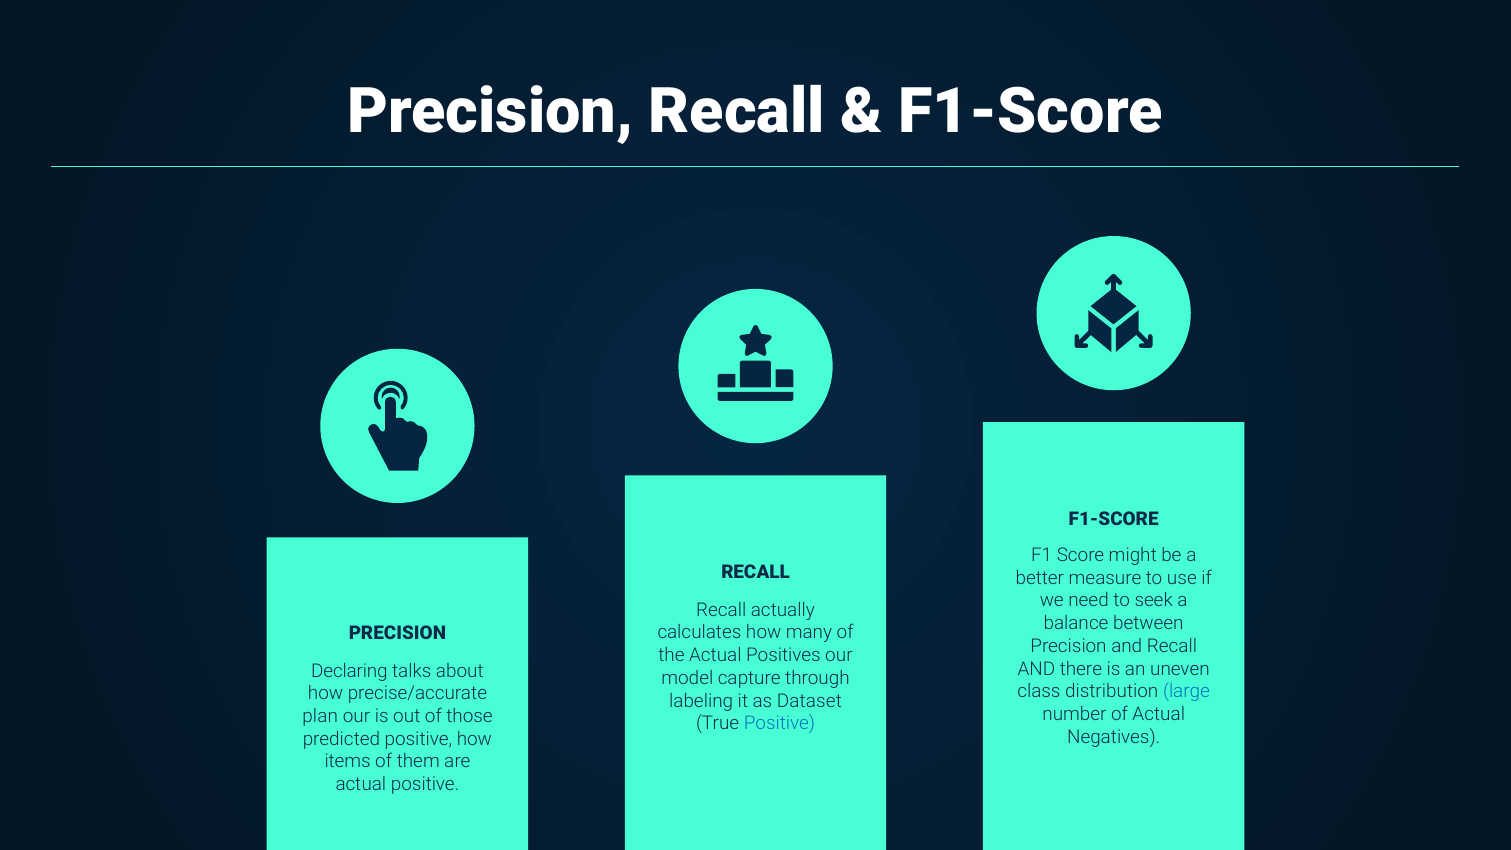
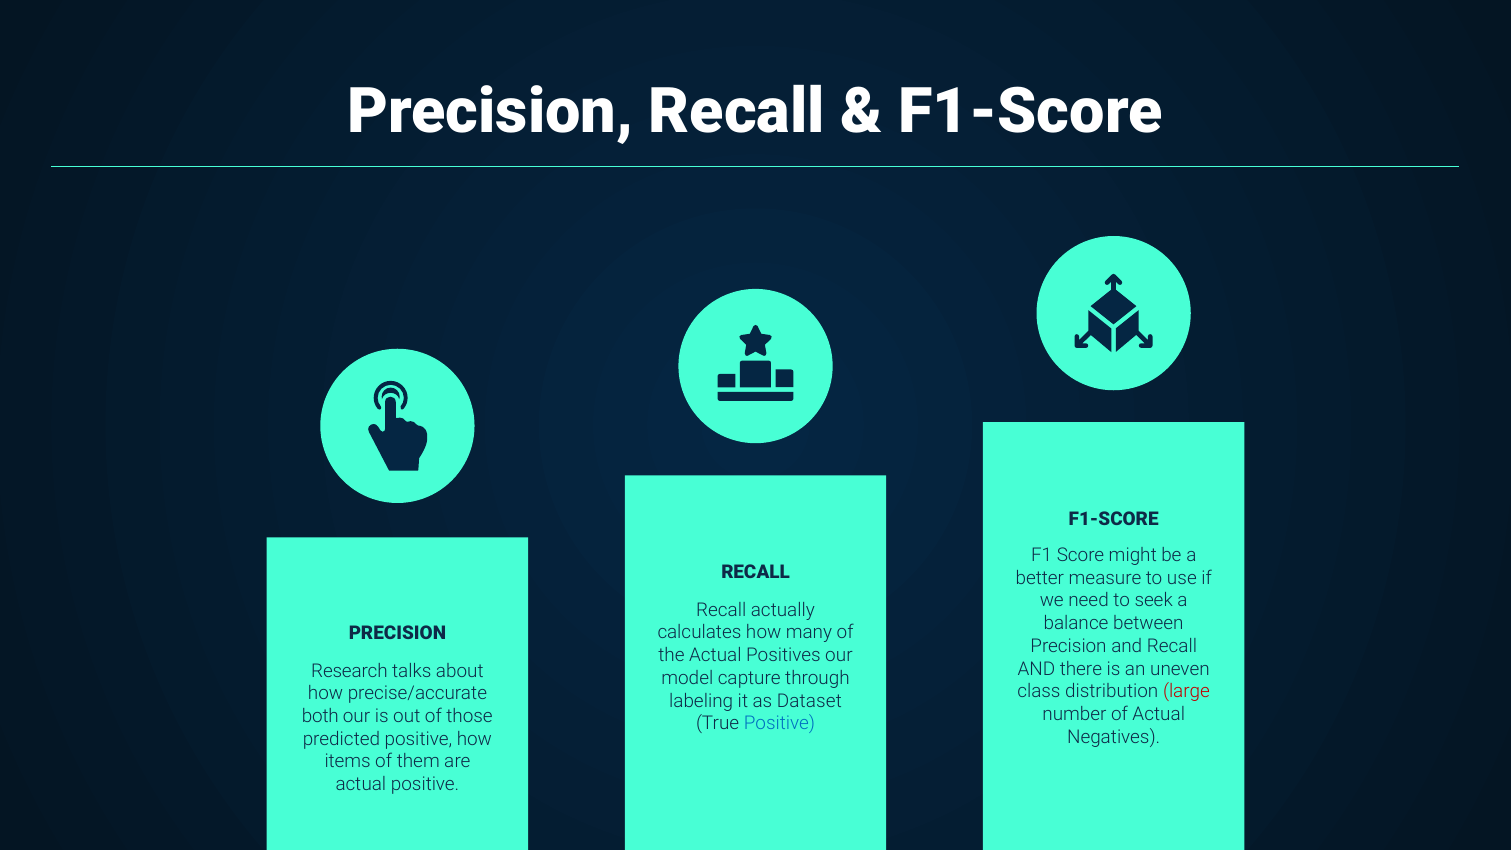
Declaring: Declaring -> Research
large colour: blue -> red
plan: plan -> both
